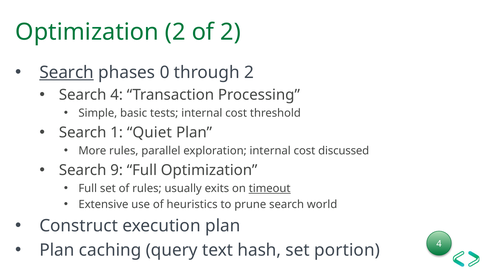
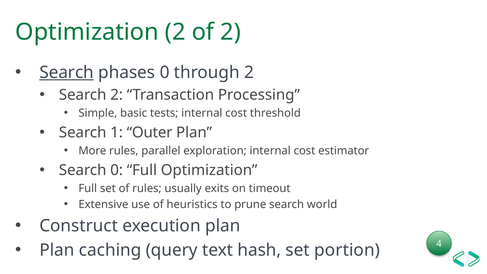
Search 4: 4 -> 2
Quiet: Quiet -> Outer
discussed: discussed -> estimator
Search 9: 9 -> 0
timeout underline: present -> none
